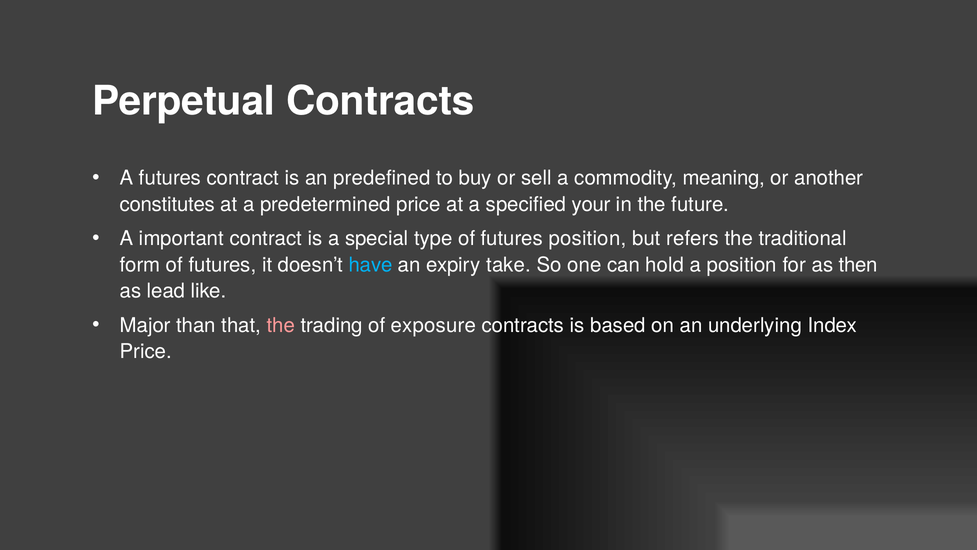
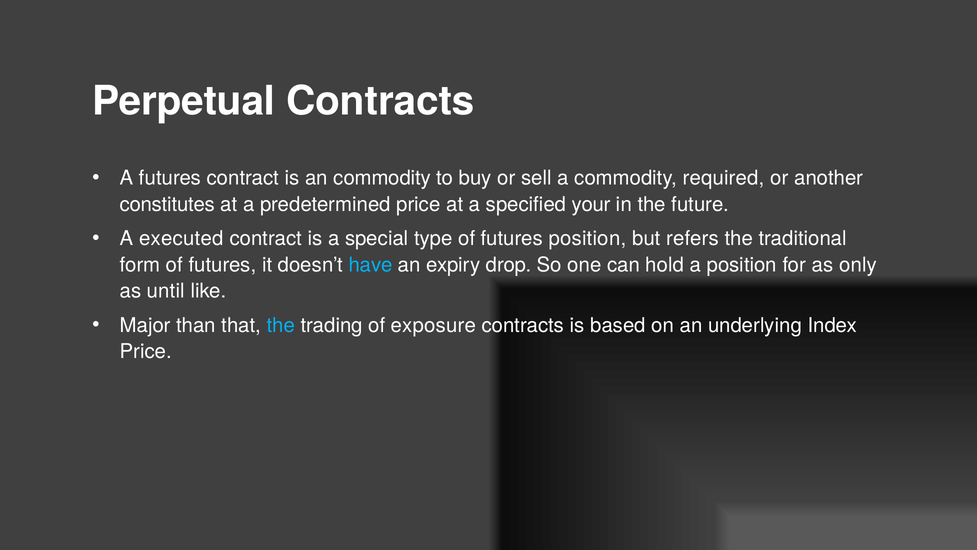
an predefined: predefined -> commodity
meaning: meaning -> required
important: important -> executed
take: take -> drop
then: then -> only
lead: lead -> until
the at (281, 325) colour: pink -> light blue
